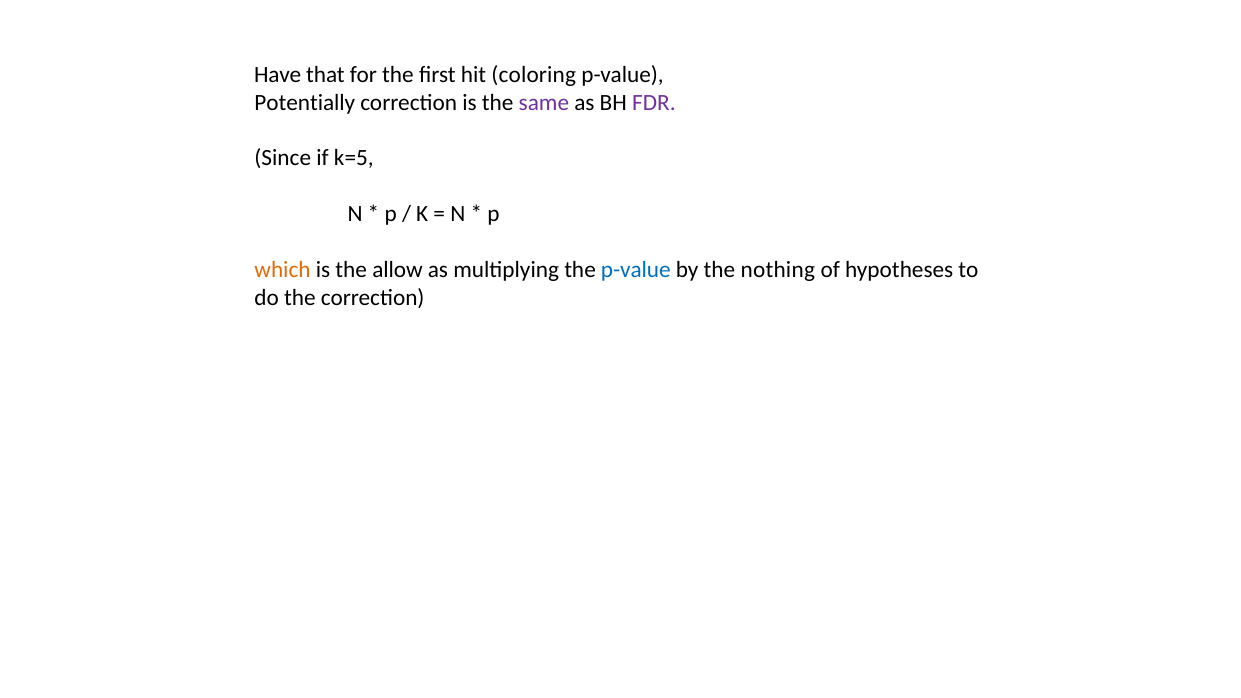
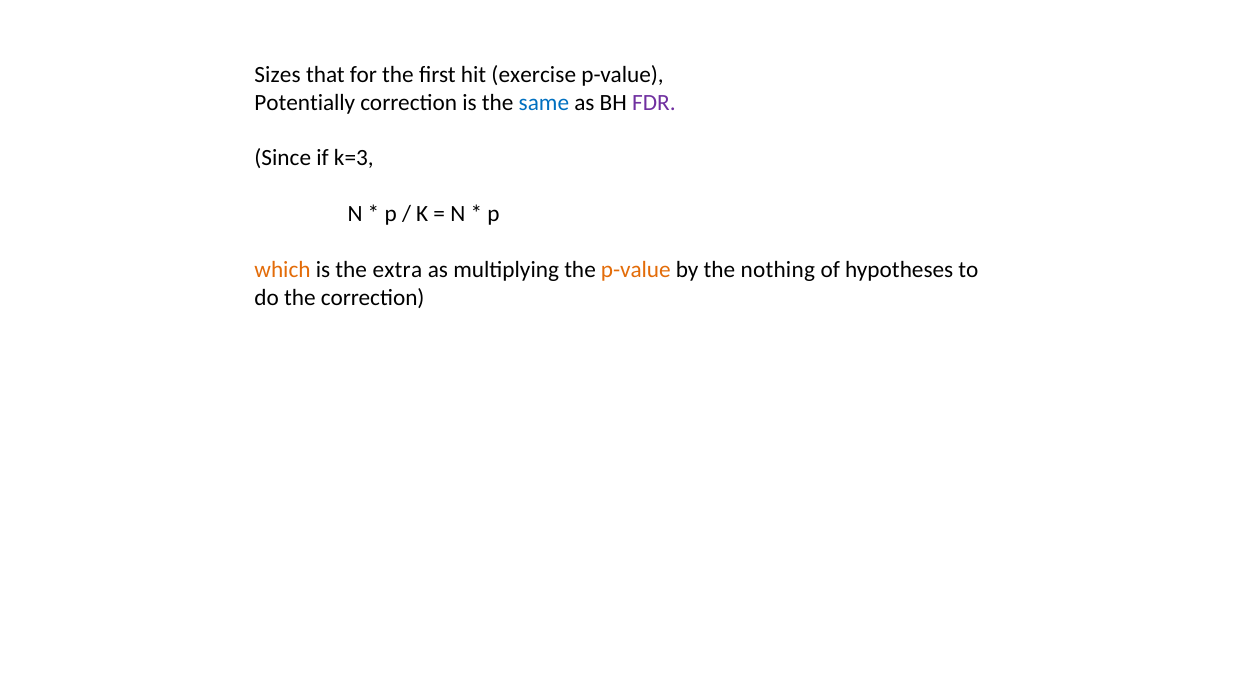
Have: Have -> Sizes
coloring: coloring -> exercise
same colour: purple -> blue
k=5: k=5 -> k=3
allow: allow -> extra
p-value at (636, 270) colour: blue -> orange
